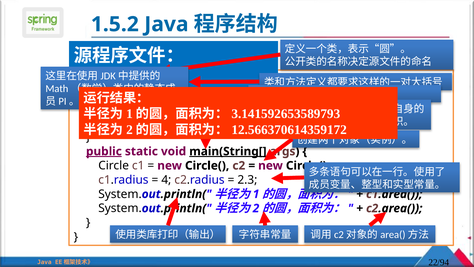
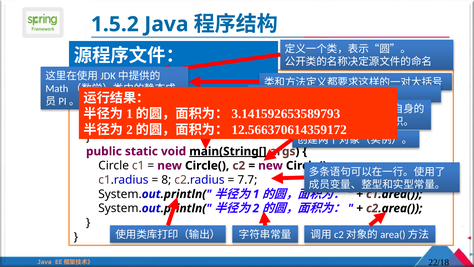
public at (104, 151) underline: present -> none
4: 4 -> 8
2.3: 2.3 -> 7.7
/94: /94 -> /18
